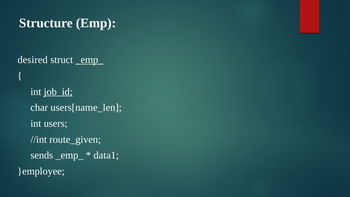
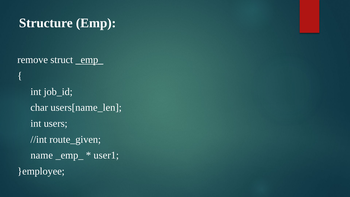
desired: desired -> remove
job_id underline: present -> none
sends: sends -> name
data1: data1 -> user1
